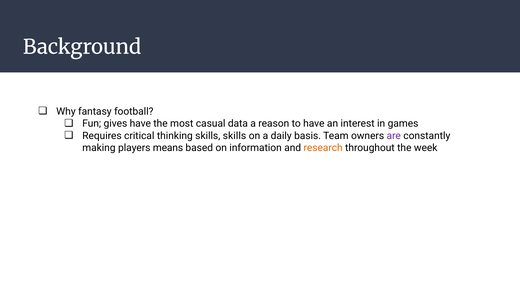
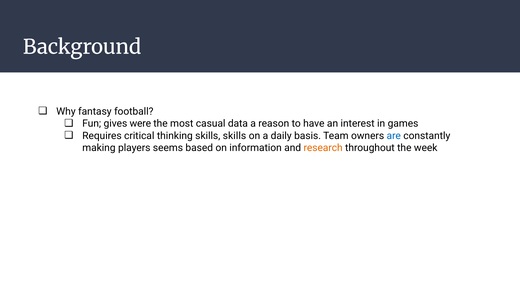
gives have: have -> were
are colour: purple -> blue
means: means -> seems
